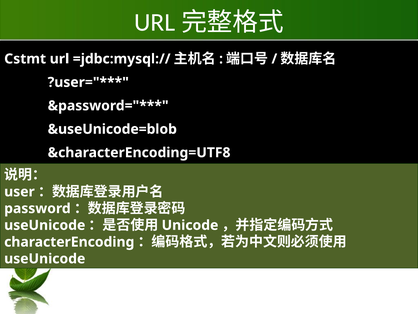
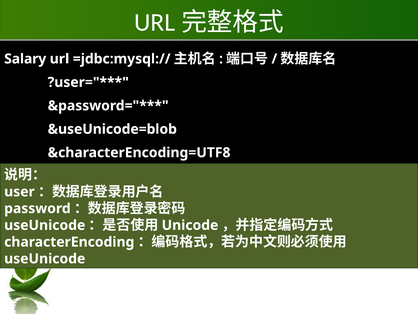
Cstmt: Cstmt -> Salary
